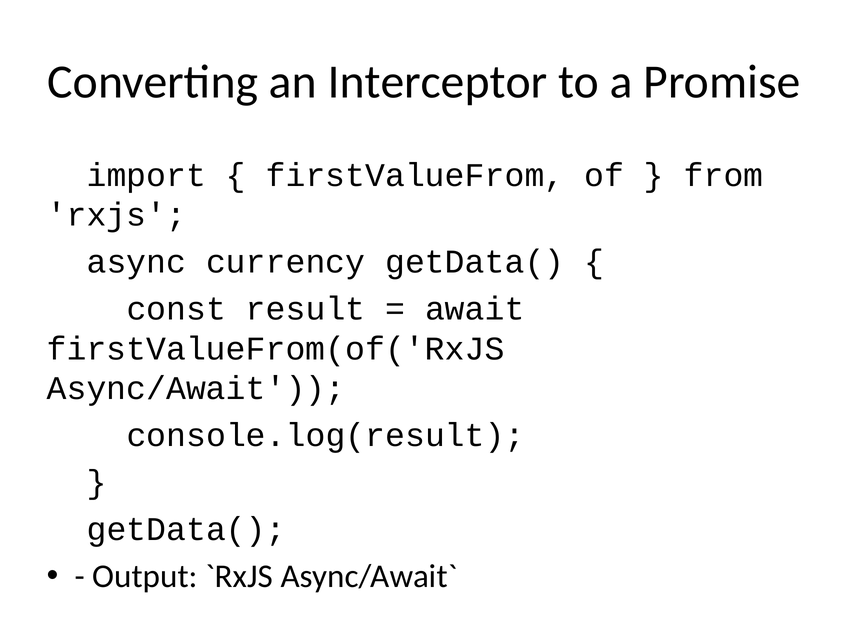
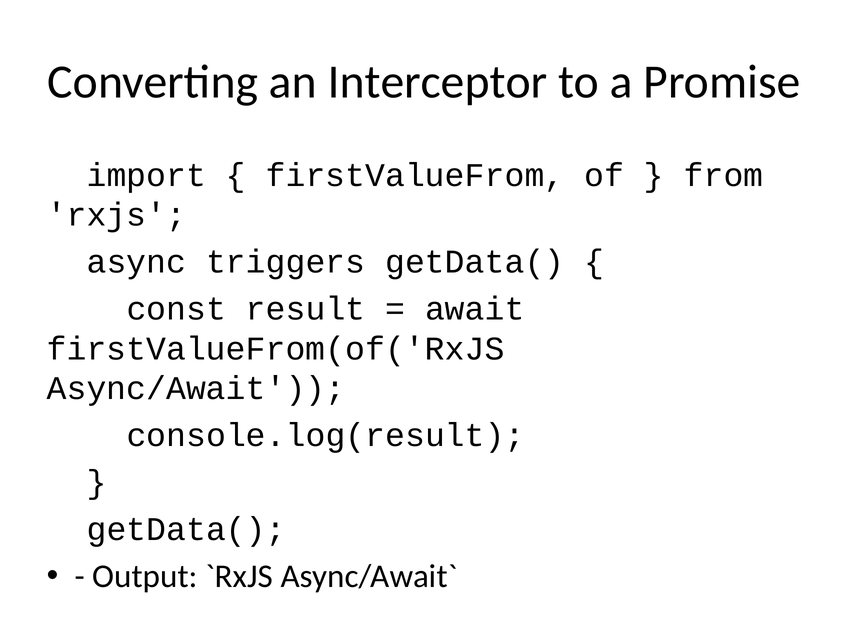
currency: currency -> triggers
